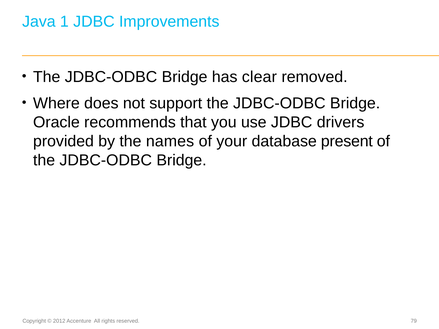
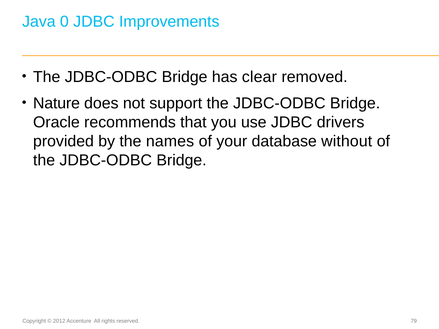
1: 1 -> 0
Where: Where -> Nature
present: present -> without
